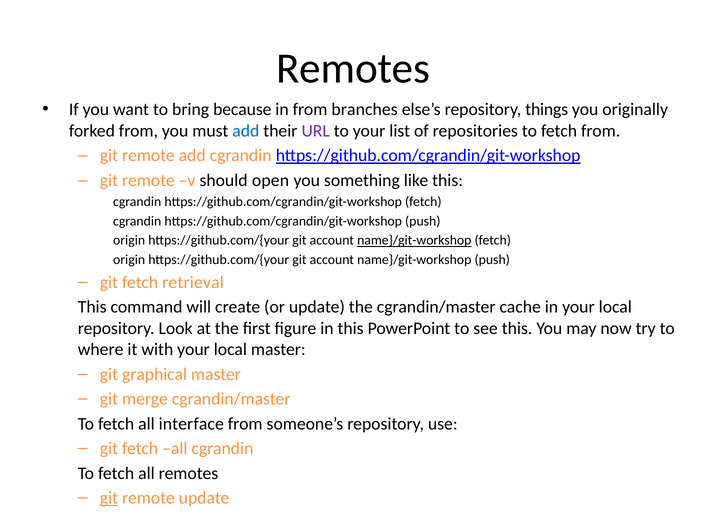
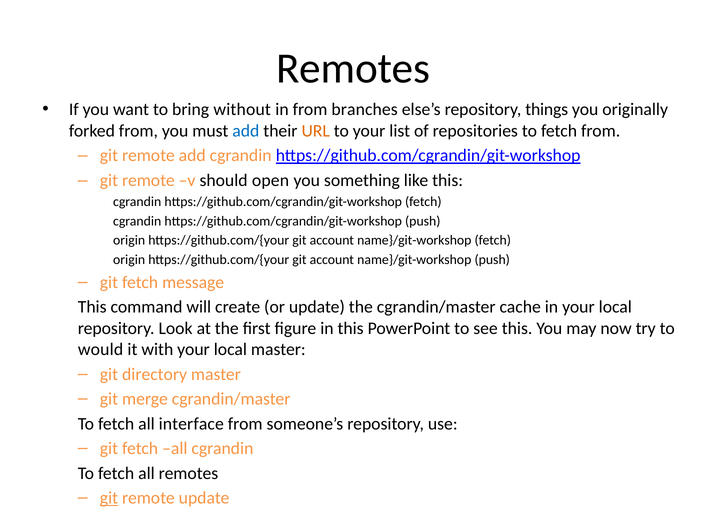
because: because -> without
URL colour: purple -> orange
name}/git-workshop at (414, 241) underline: present -> none
retrieval: retrieval -> message
where: where -> would
graphical: graphical -> directory
